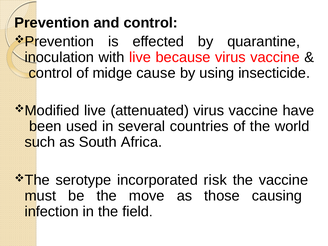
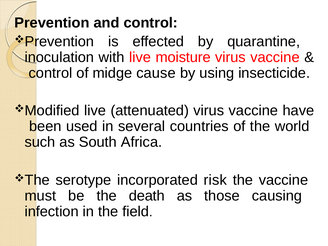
because: because -> moisture
move: move -> death
